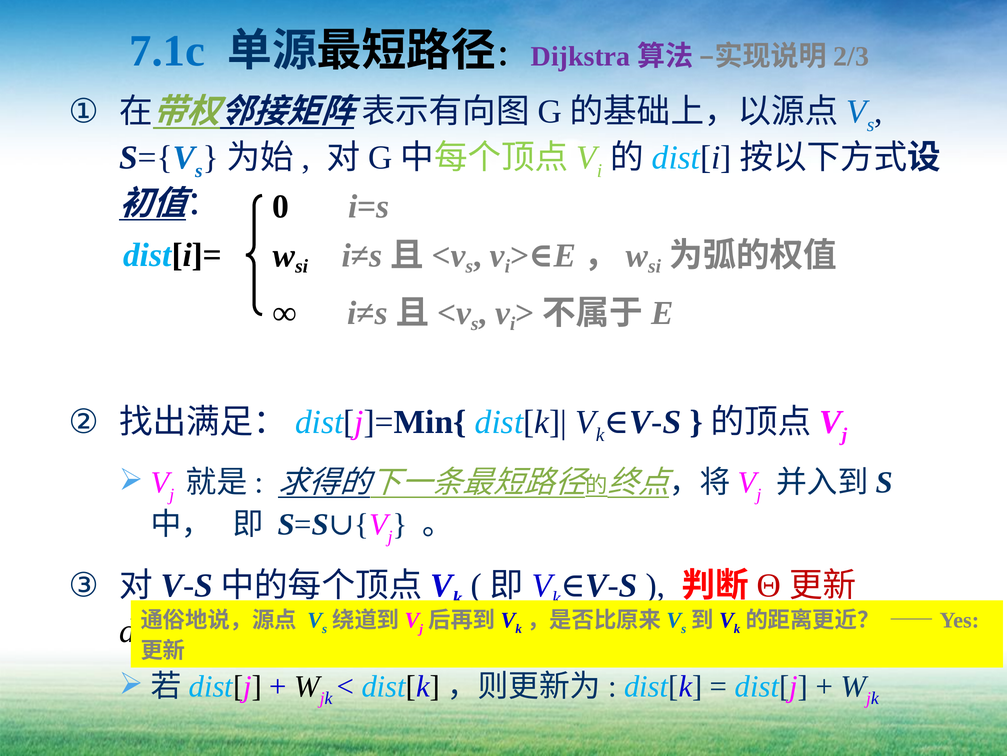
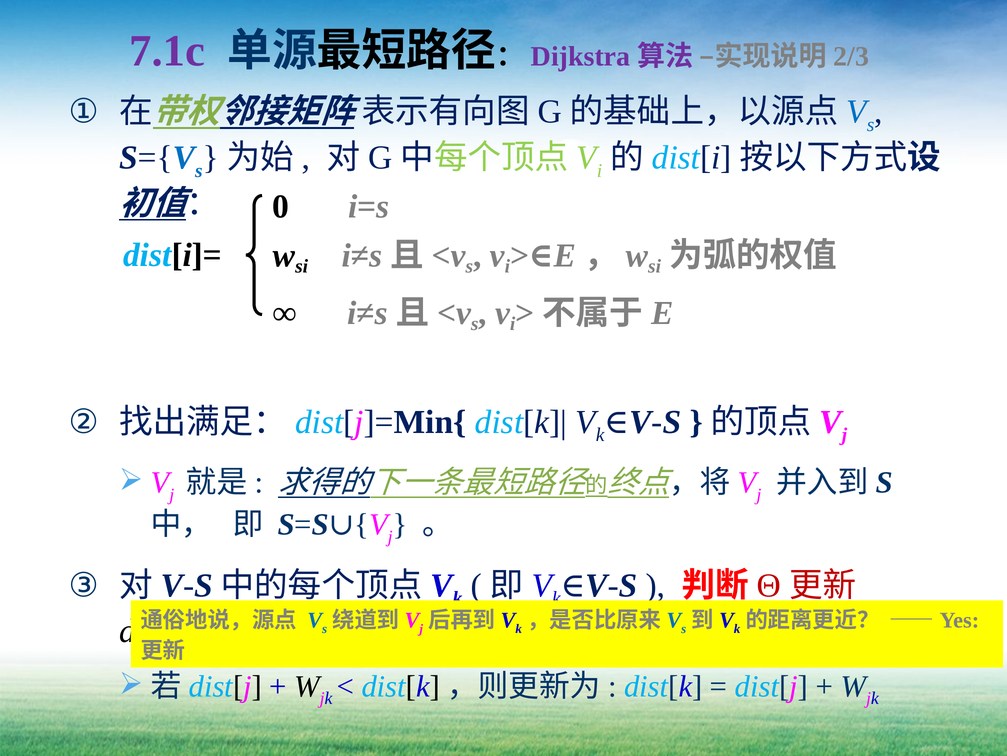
7.1c colour: blue -> purple
